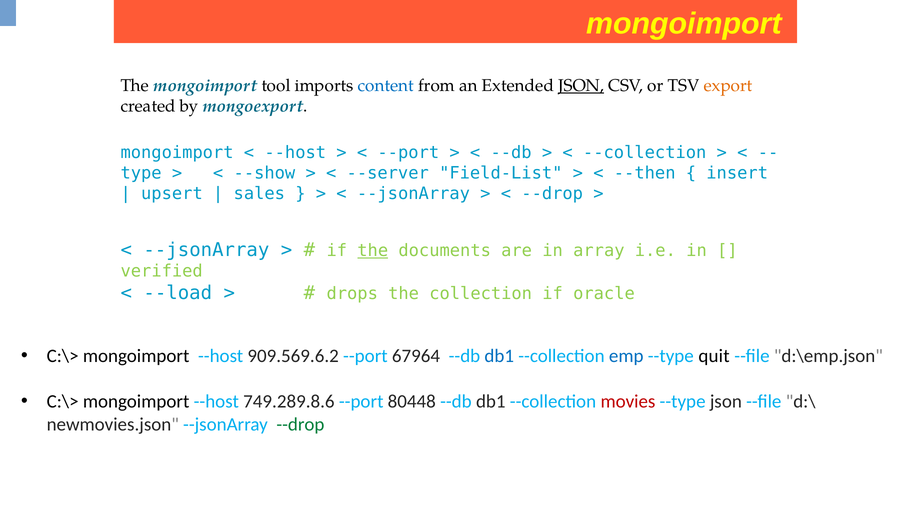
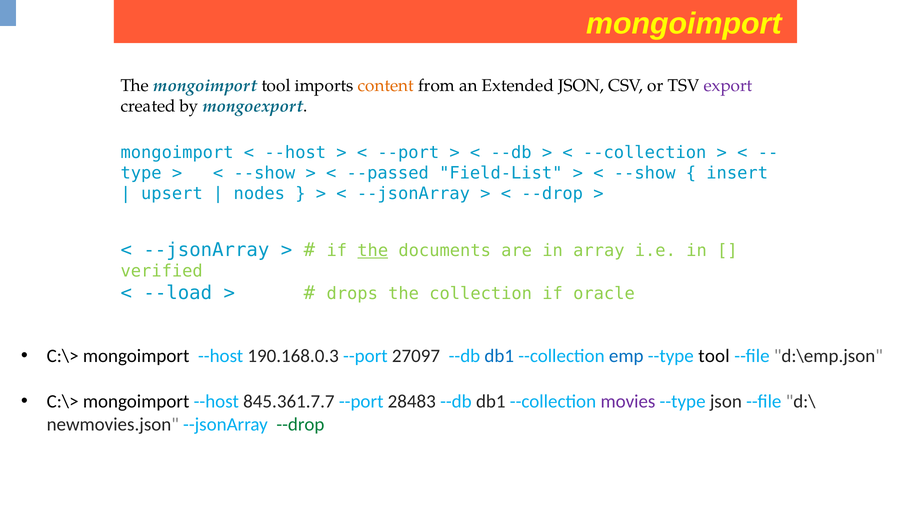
content colour: blue -> orange
JSON at (581, 85) underline: present -> none
export colour: orange -> purple
--server: --server -> --passed
--then at (645, 173): --then -> --show
sales: sales -> nodes
909.569.6.2: 909.569.6.2 -> 190.168.0.3
67964: 67964 -> 27097
--type quit: quit -> tool
749.289.8.6: 749.289.8.6 -> 845.361.7.7
80448: 80448 -> 28483
movies colour: red -> purple
